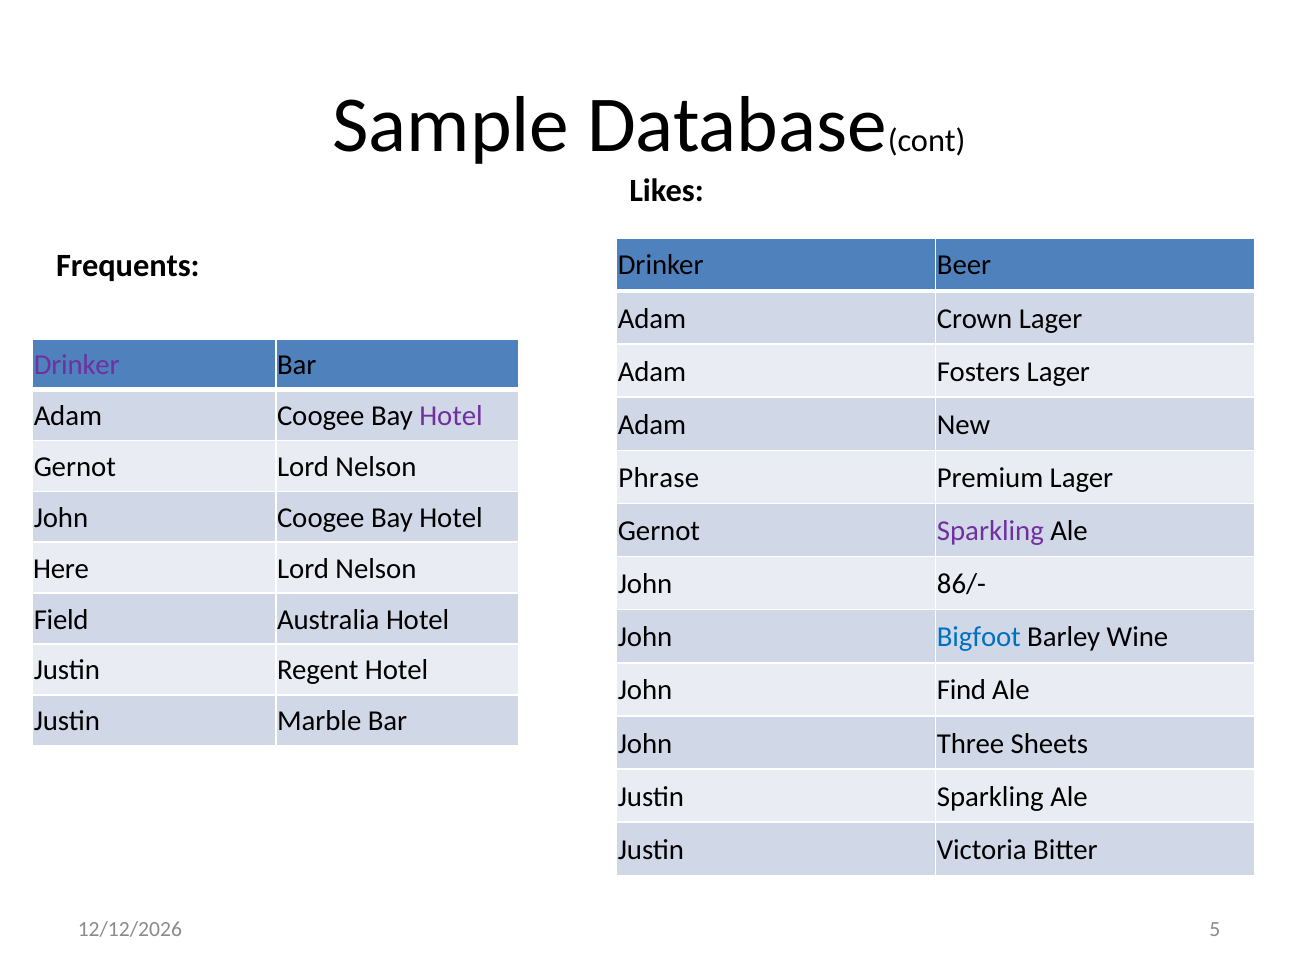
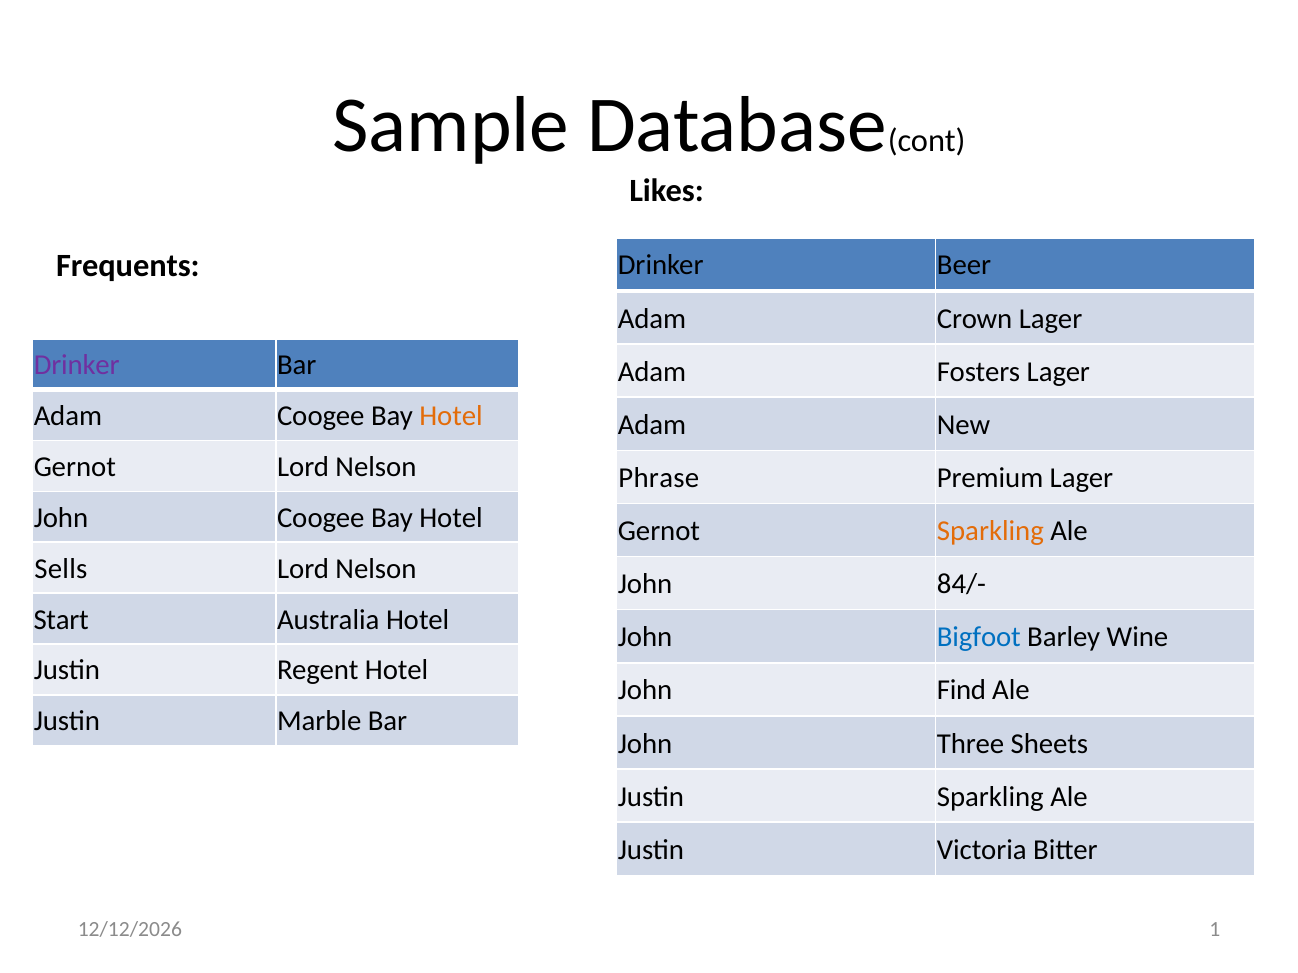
Hotel at (451, 416) colour: purple -> orange
Sparkling at (990, 531) colour: purple -> orange
Here: Here -> Sells
86/-: 86/- -> 84/-
Field: Field -> Start
5: 5 -> 1
